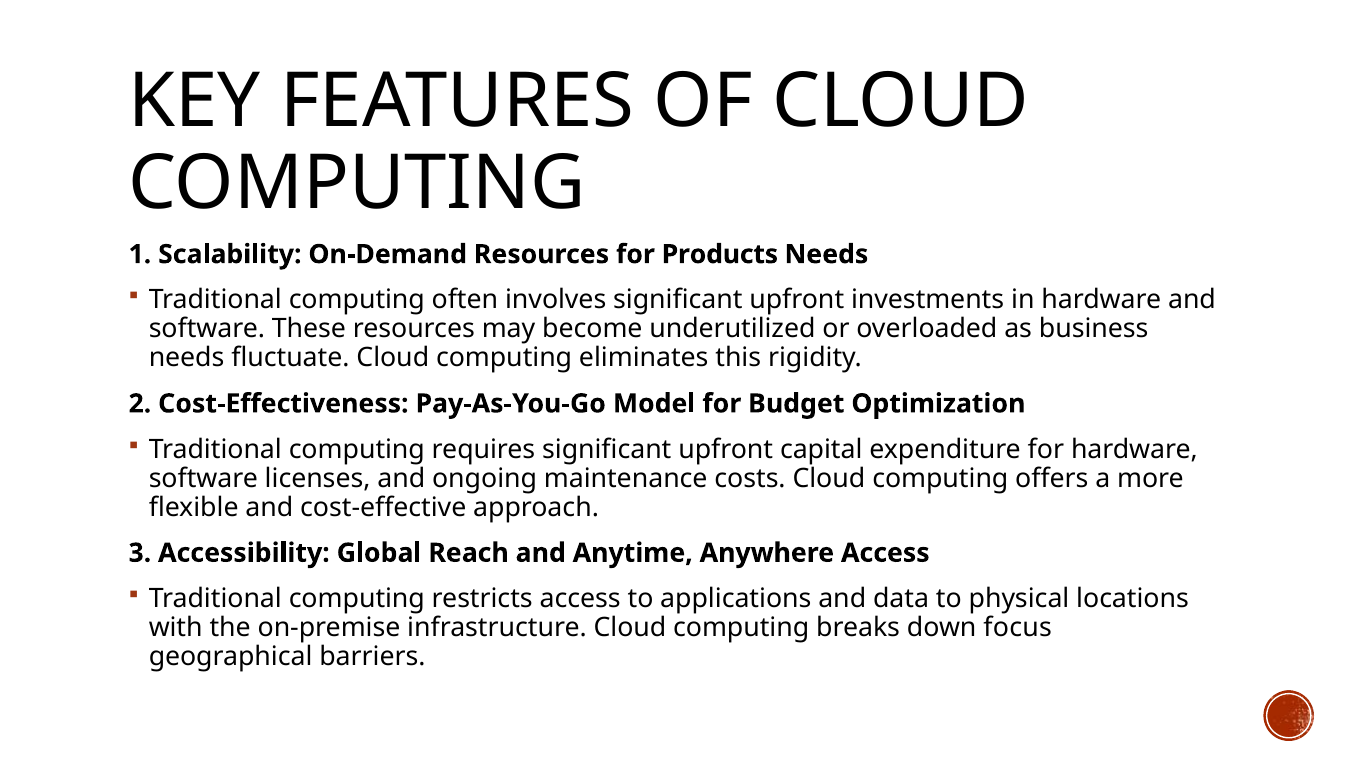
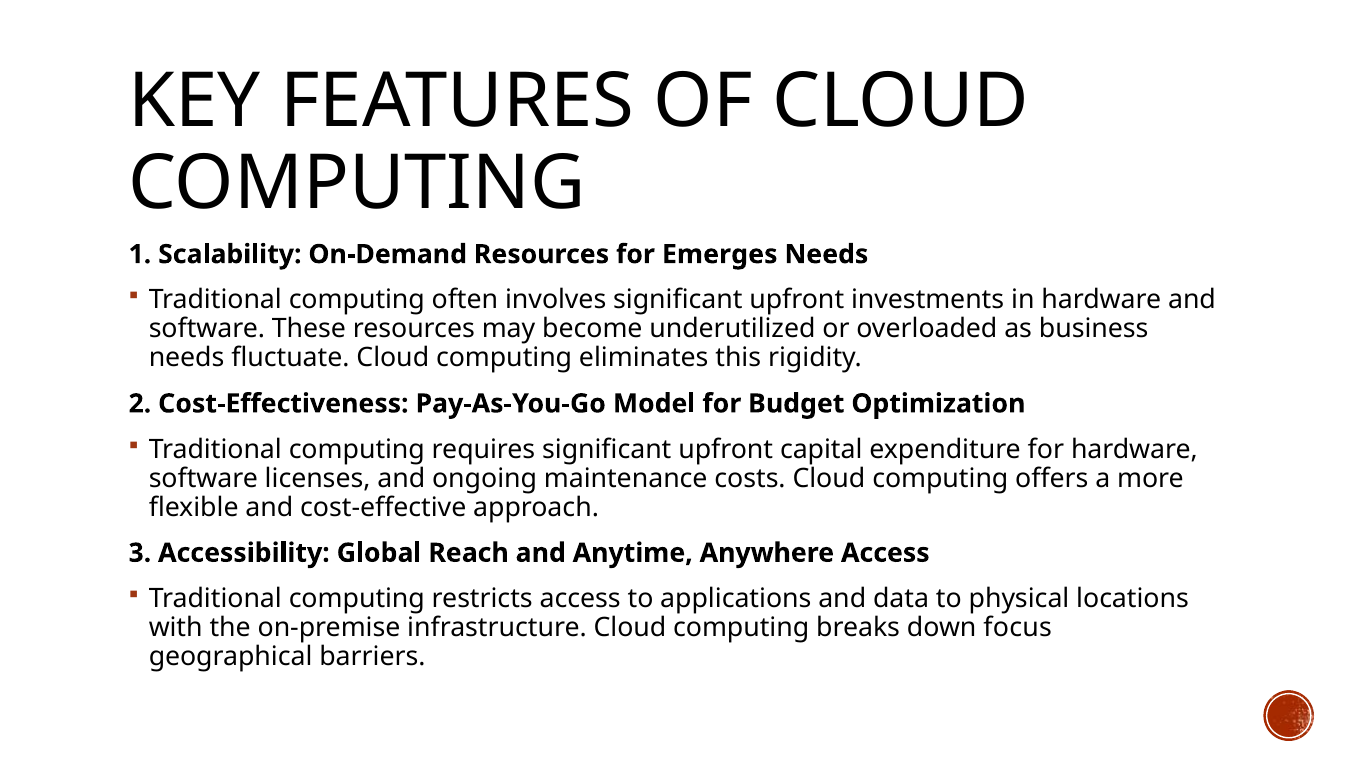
Products: Products -> Emerges
